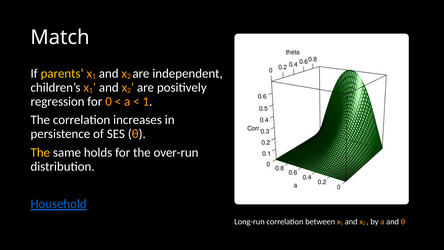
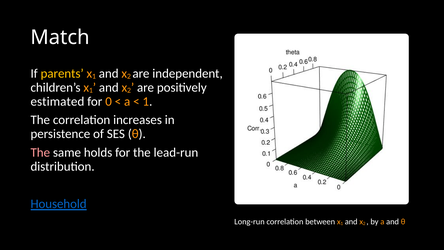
regression: regression -> estimated
The at (40, 152) colour: yellow -> pink
over-run: over-run -> lead-run
